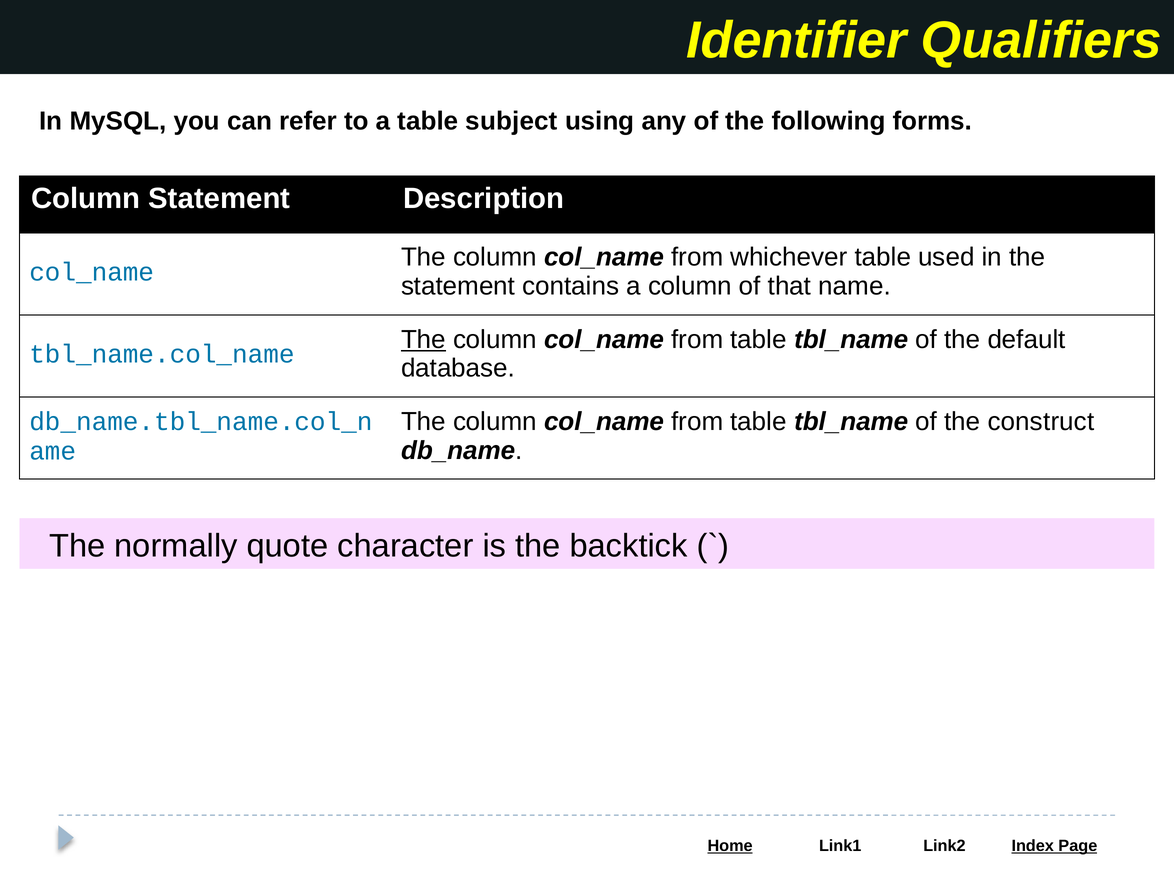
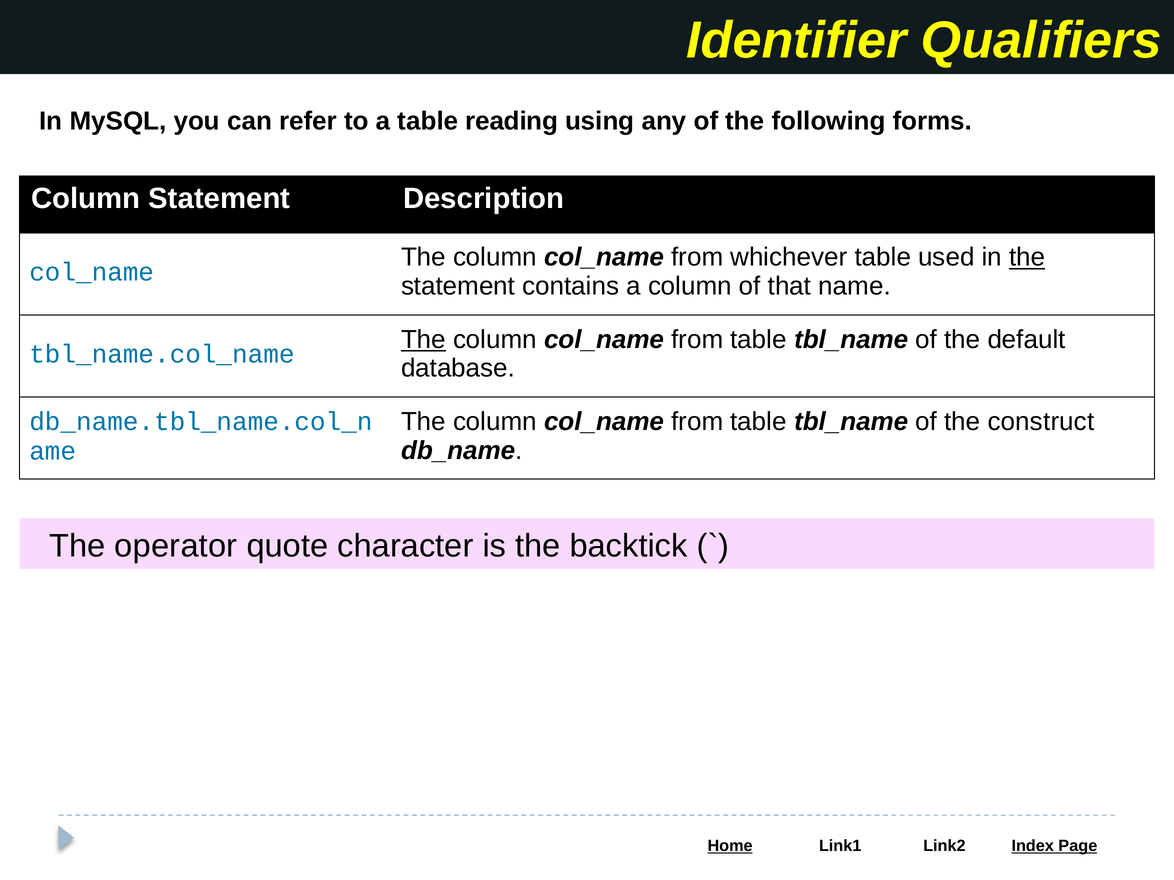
subject: subject -> reading
the at (1027, 257) underline: none -> present
normally: normally -> operator
